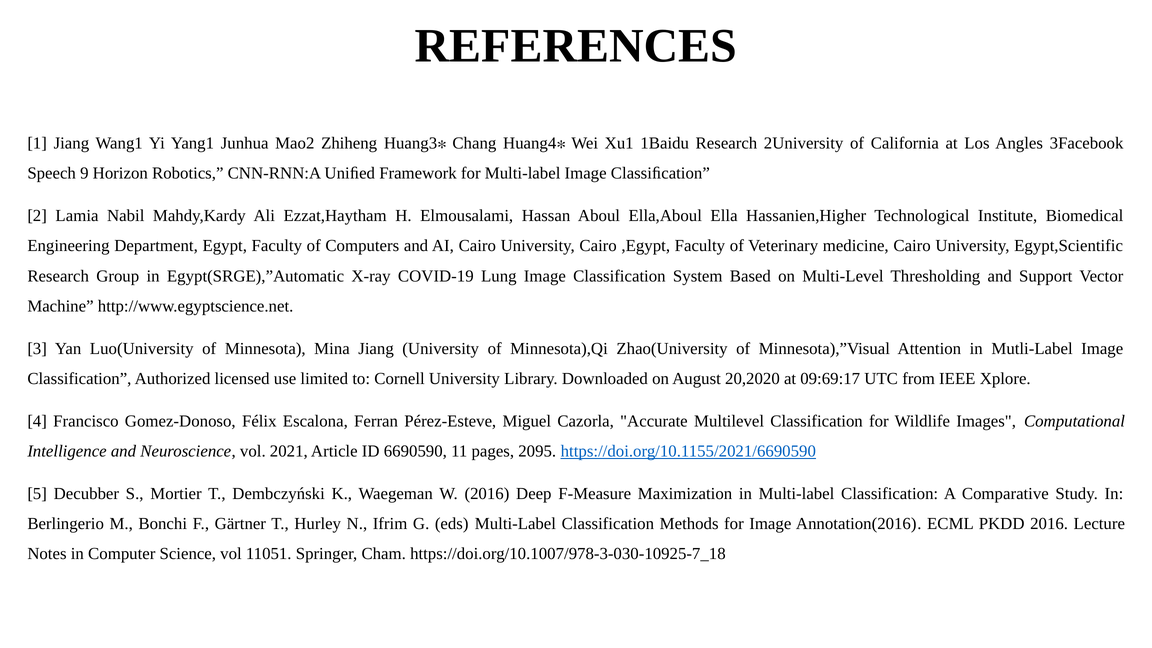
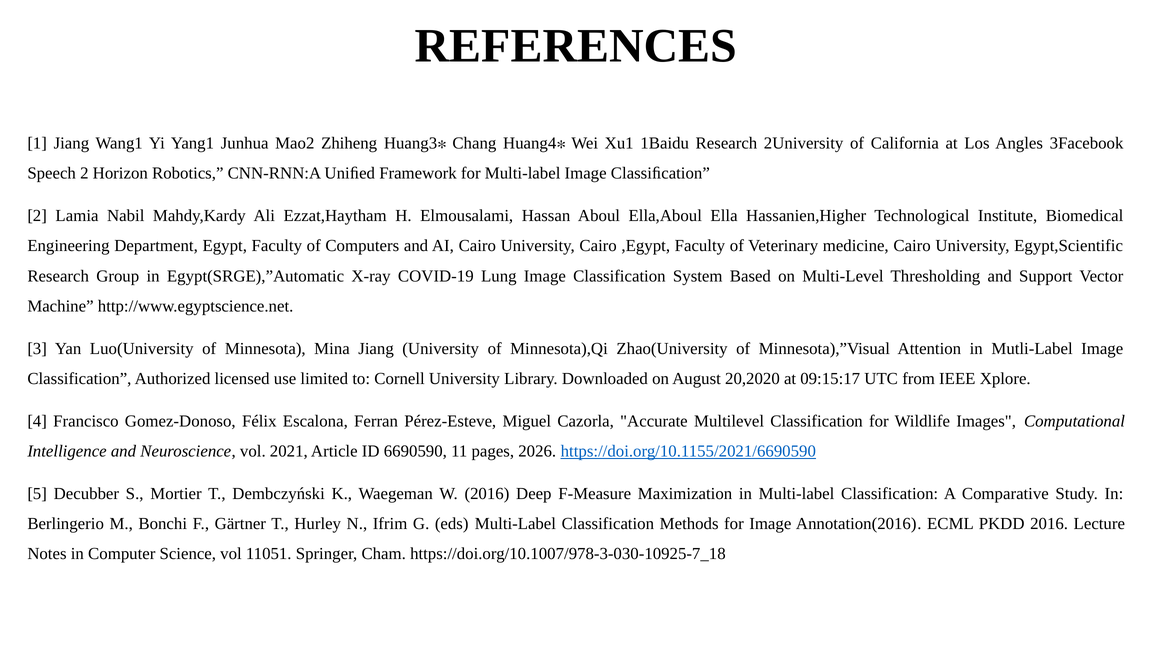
Speech 9: 9 -> 2
09:69:17: 09:69:17 -> 09:15:17
2095: 2095 -> 2026
